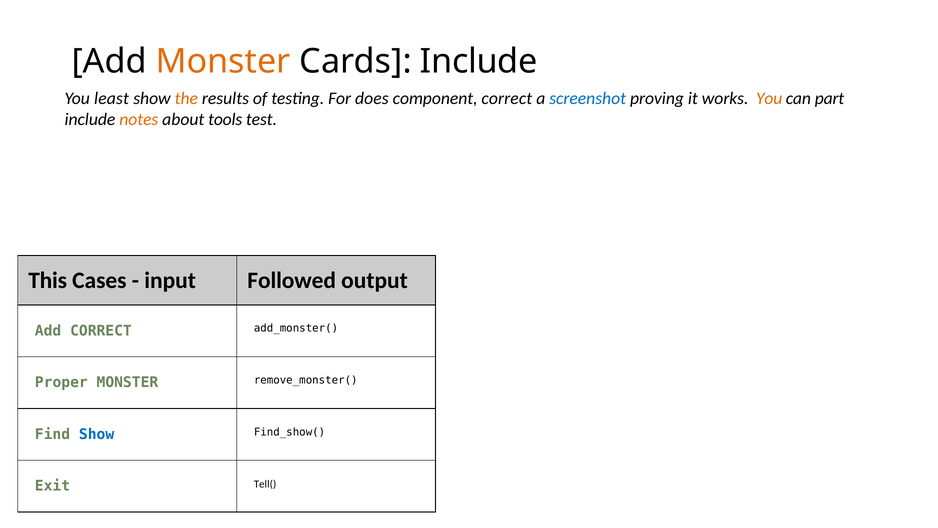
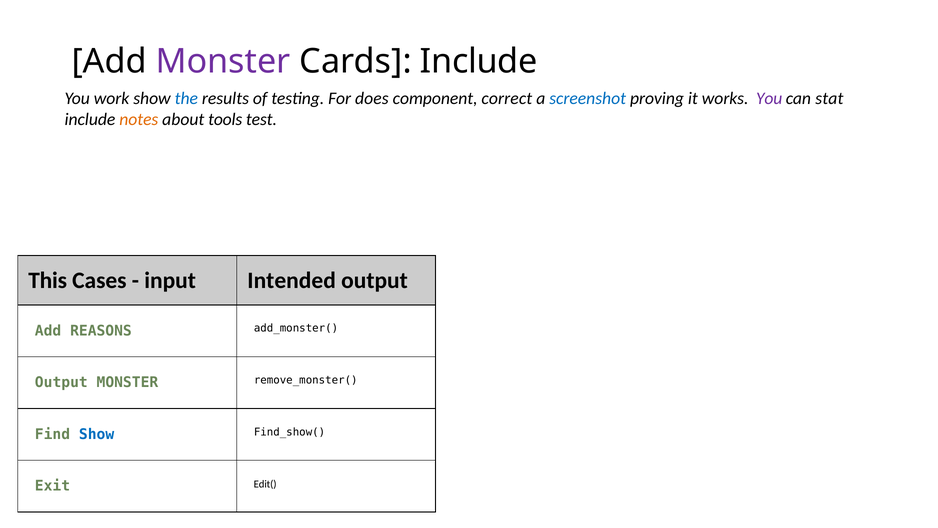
Monster at (223, 62) colour: orange -> purple
least: least -> work
the colour: orange -> blue
You at (769, 98) colour: orange -> purple
part: part -> stat
Followed: Followed -> Intended
Add CORRECT: CORRECT -> REASONS
Proper at (61, 382): Proper -> Output
Tell(: Tell( -> Edit(
